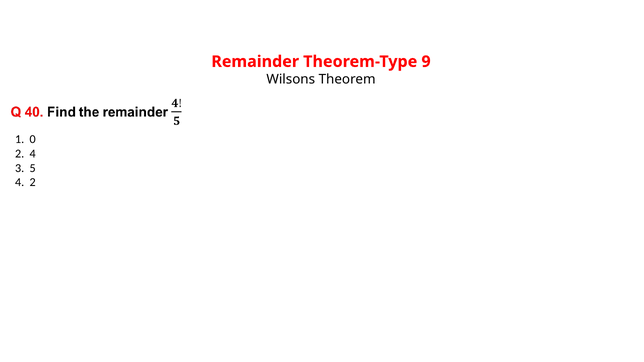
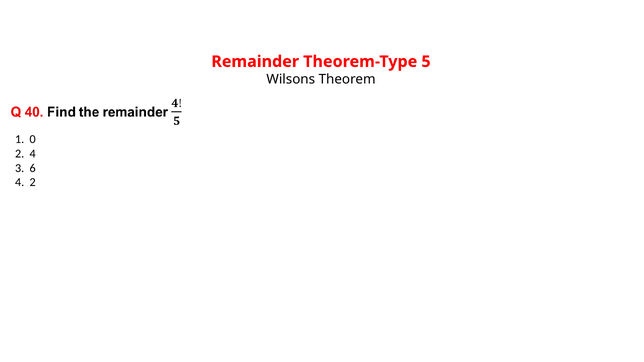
9: 9 -> 5
5: 5 -> 6
